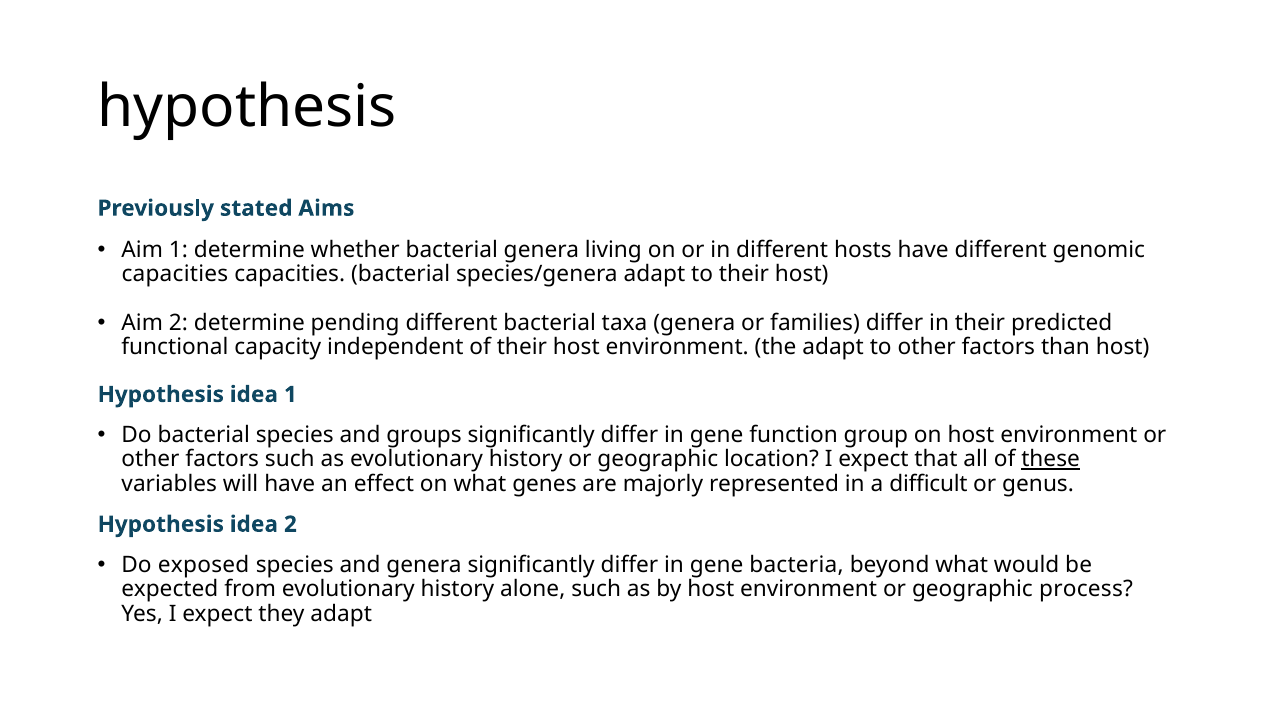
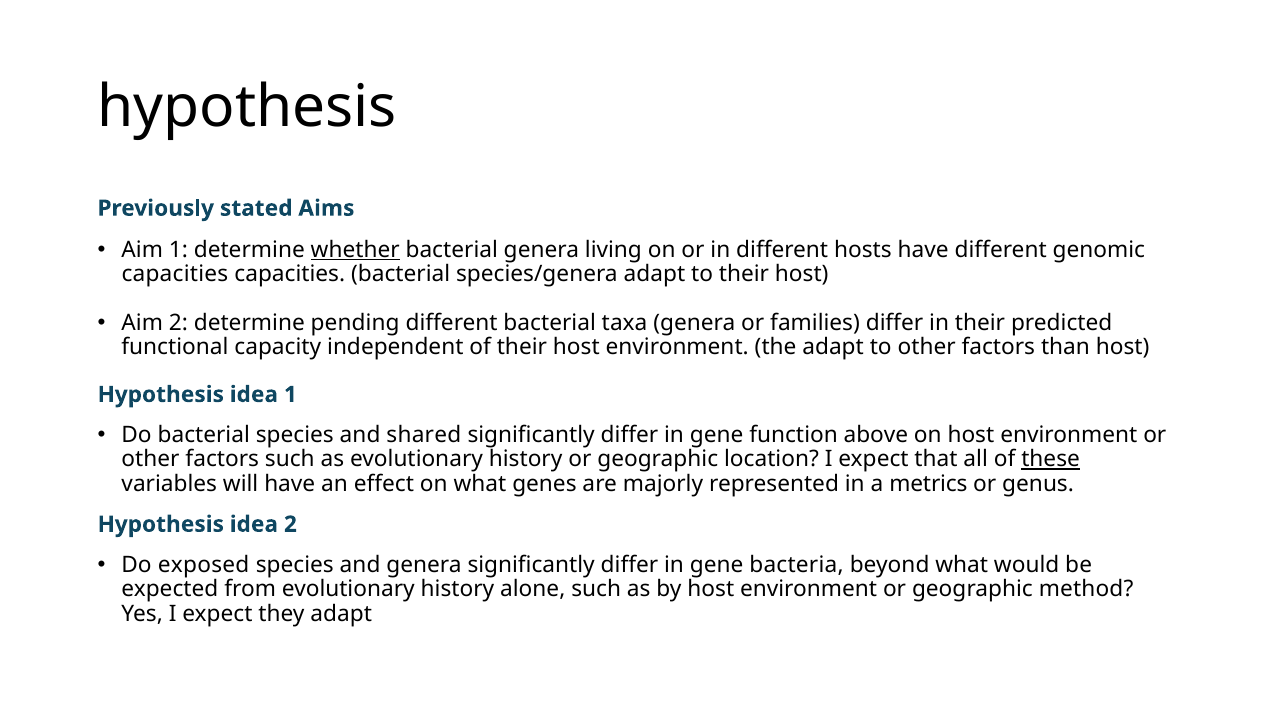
whether underline: none -> present
groups: groups -> shared
group: group -> above
difficult: difficult -> metrics
process: process -> method
